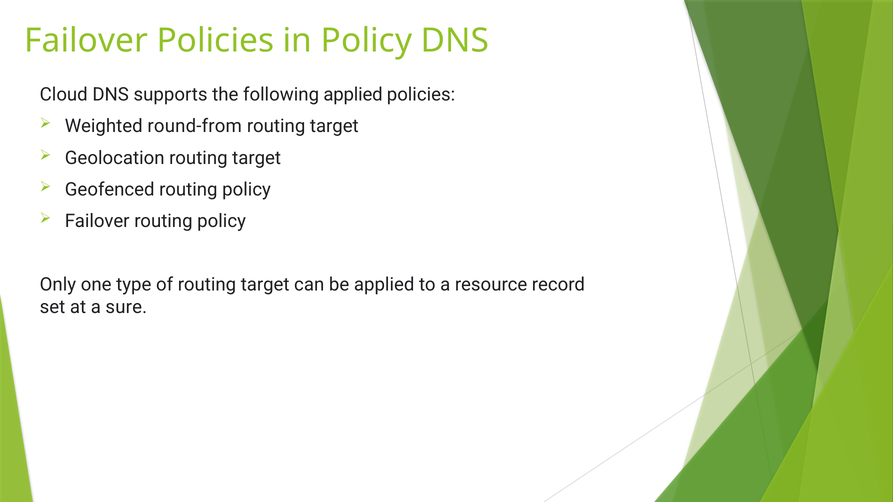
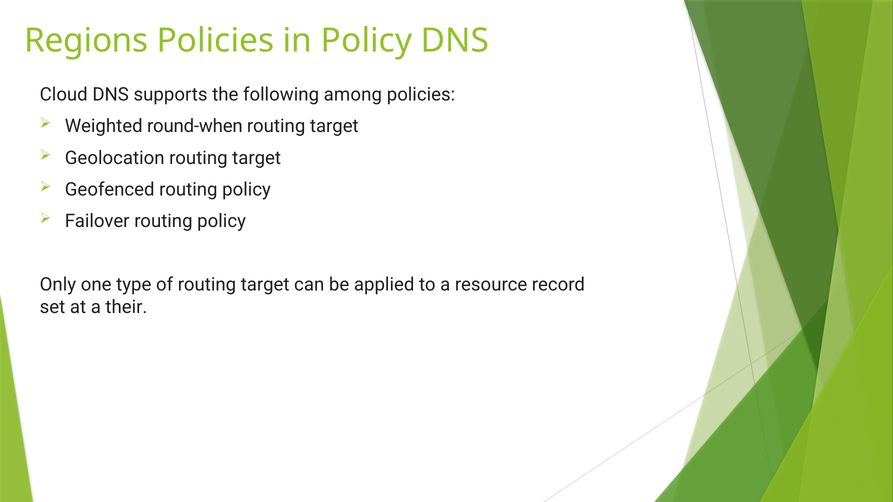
Failover at (86, 41): Failover -> Regions
following applied: applied -> among
round-from: round-from -> round-when
sure: sure -> their
